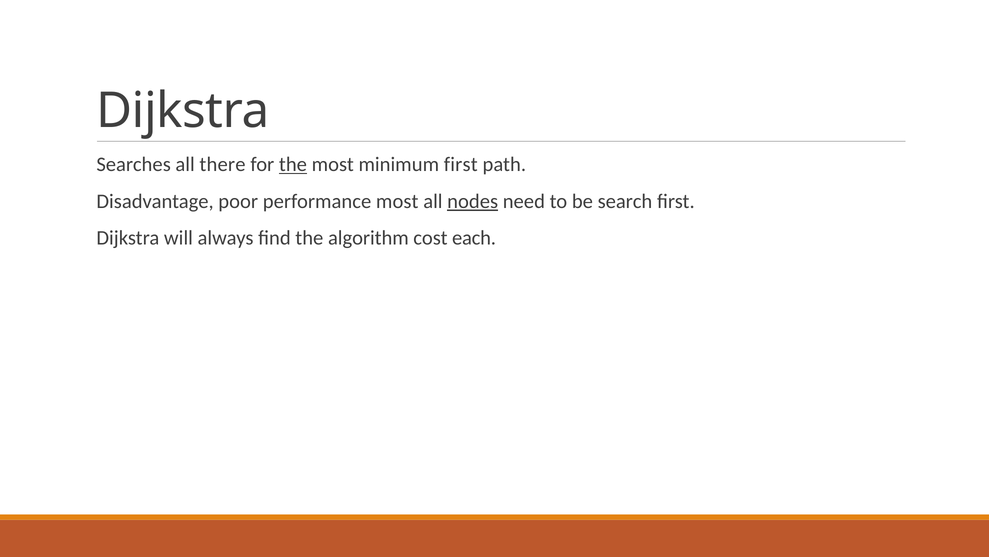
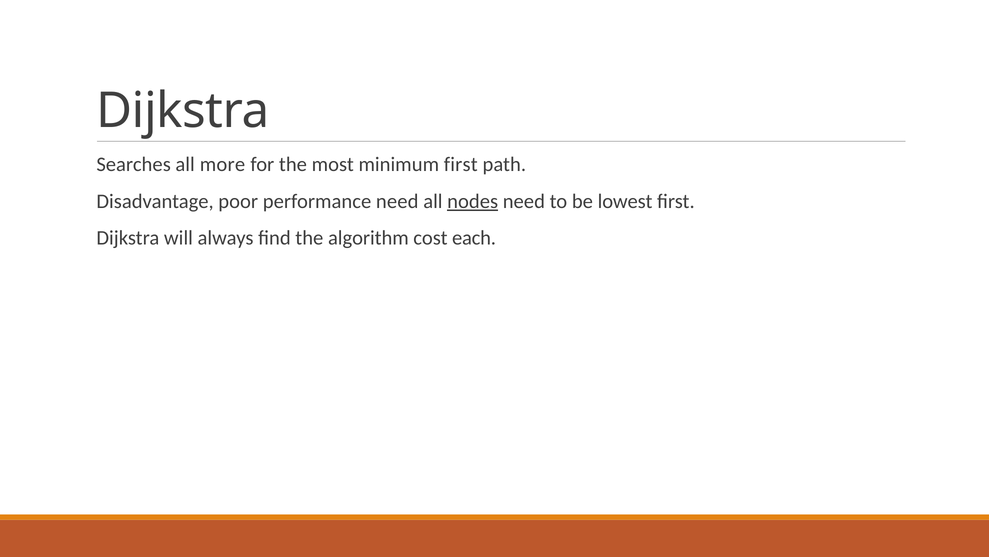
there: there -> more
the at (293, 164) underline: present -> none
performance most: most -> need
search: search -> lowest
